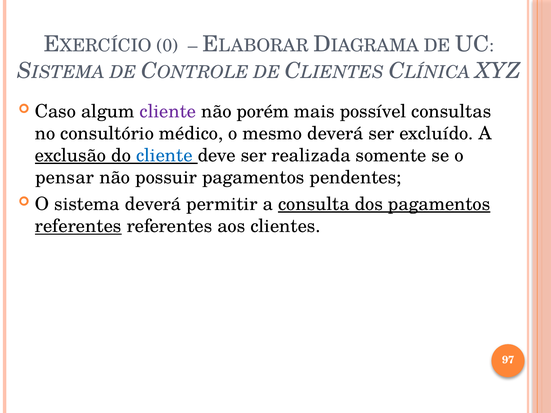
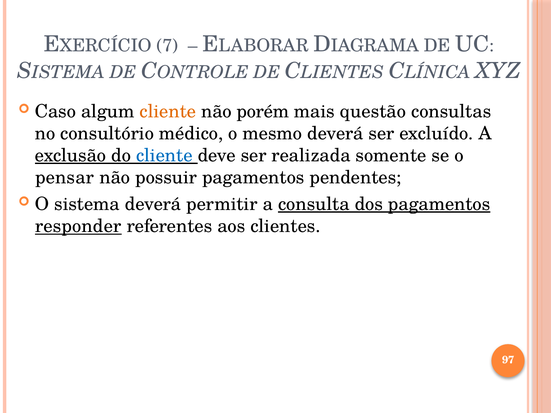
0: 0 -> 7
cliente at (168, 111) colour: purple -> orange
possível: possível -> questão
referentes at (78, 226): referentes -> responder
